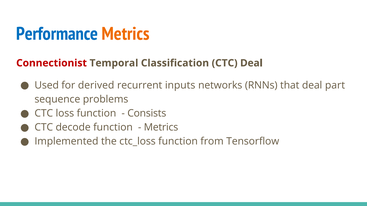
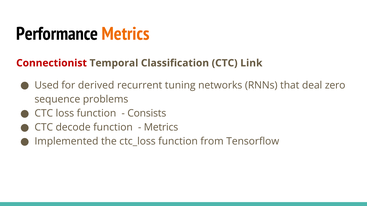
Performance colour: blue -> black
CTC Deal: Deal -> Link
inputs: inputs -> tuning
part: part -> zero
